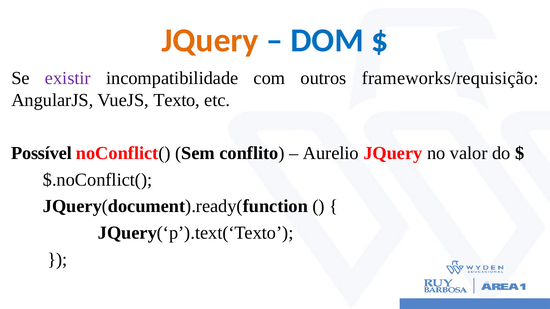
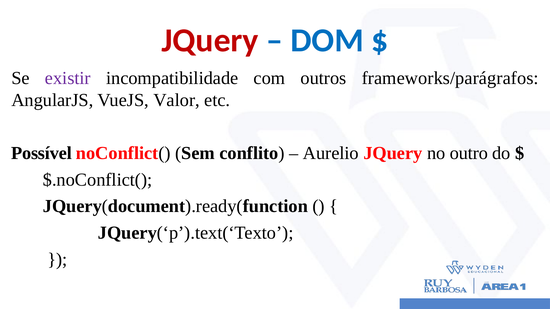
JQuery at (210, 41) colour: orange -> red
frameworks/requisição: frameworks/requisição -> frameworks/parágrafos
Texto: Texto -> Valor
valor: valor -> outro
